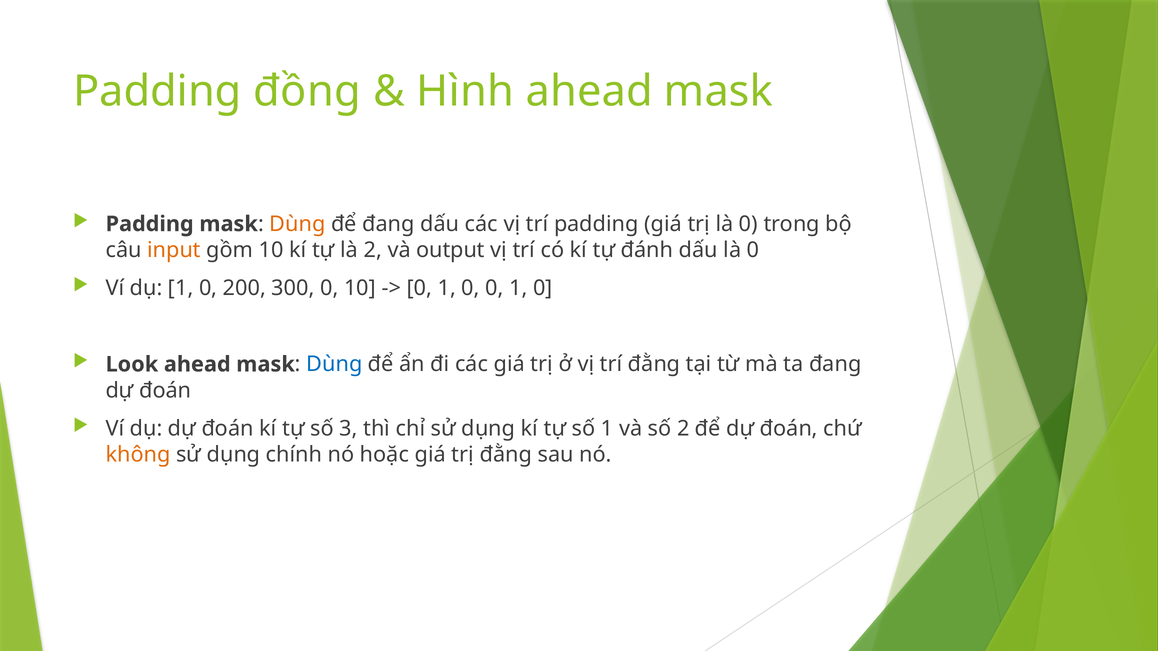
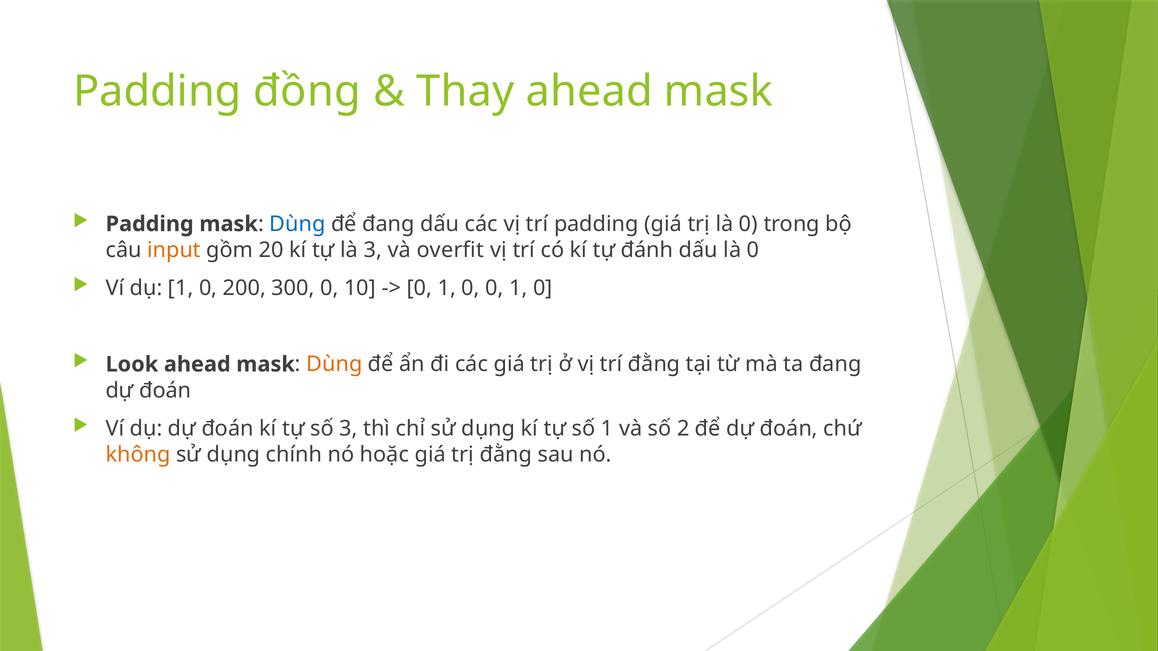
Hình: Hình -> Thay
Dùng at (297, 224) colour: orange -> blue
gồm 10: 10 -> 20
là 2: 2 -> 3
output: output -> overfit
Dùng at (334, 365) colour: blue -> orange
